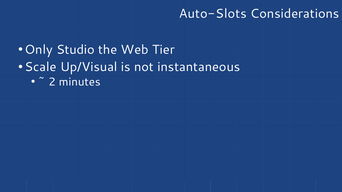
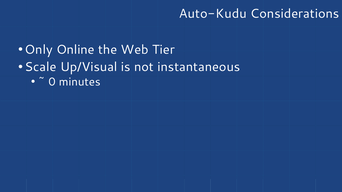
Auto-Slots: Auto-Slots -> Auto-Kudu
Studio: Studio -> Online
2: 2 -> 0
